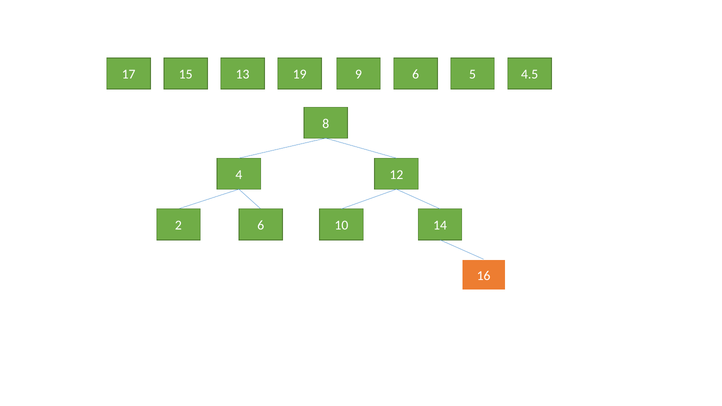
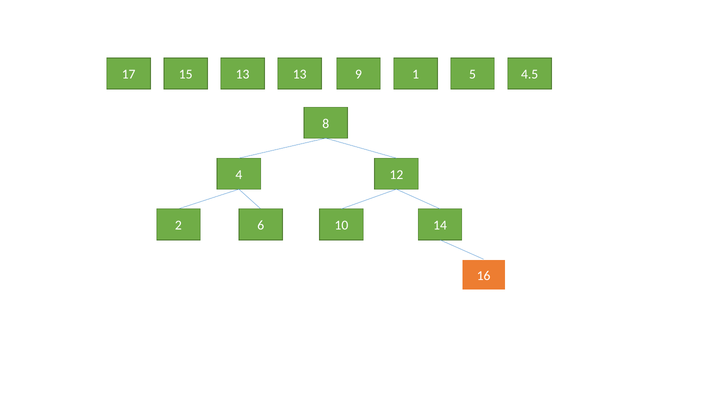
13 19: 19 -> 13
9 6: 6 -> 1
